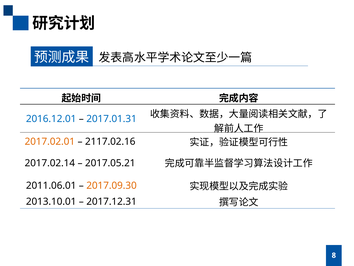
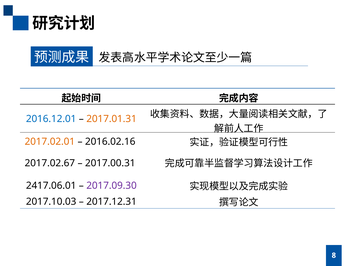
2017.01.31 colour: blue -> orange
2117.02.16: 2117.02.16 -> 2016.02.16
2017.02.14: 2017.02.14 -> 2017.02.67
2017.05.21: 2017.05.21 -> 2017.00.31
2011.06.01: 2011.06.01 -> 2417.06.01
2017.09.30 colour: orange -> purple
2013.10.01: 2013.10.01 -> 2017.10.03
